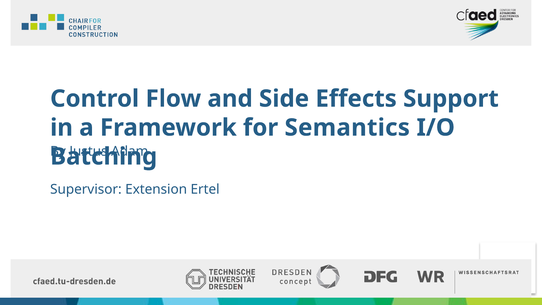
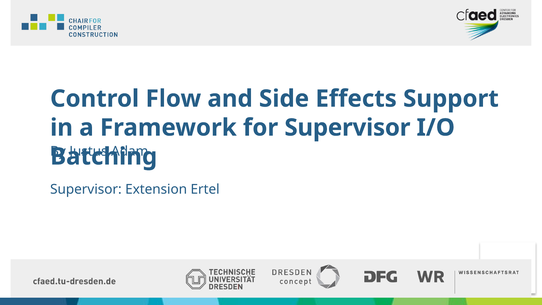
for Semantics: Semantics -> Supervisor
